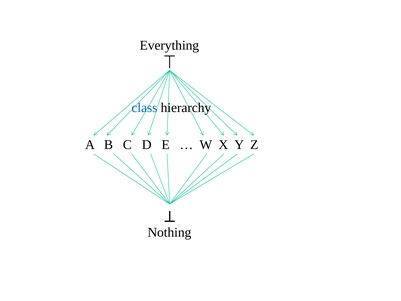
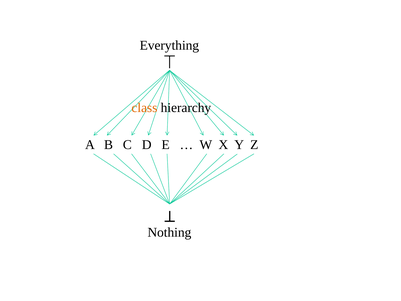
class colour: blue -> orange
